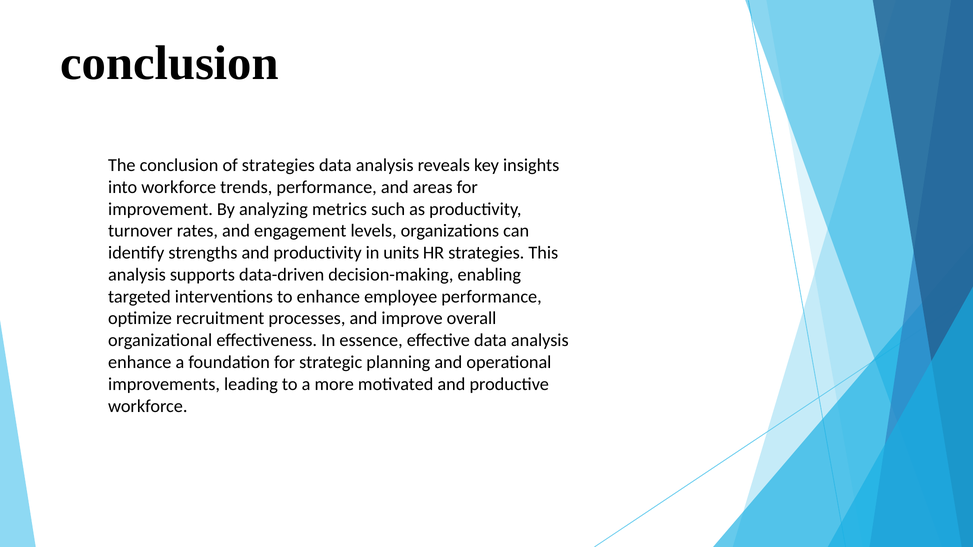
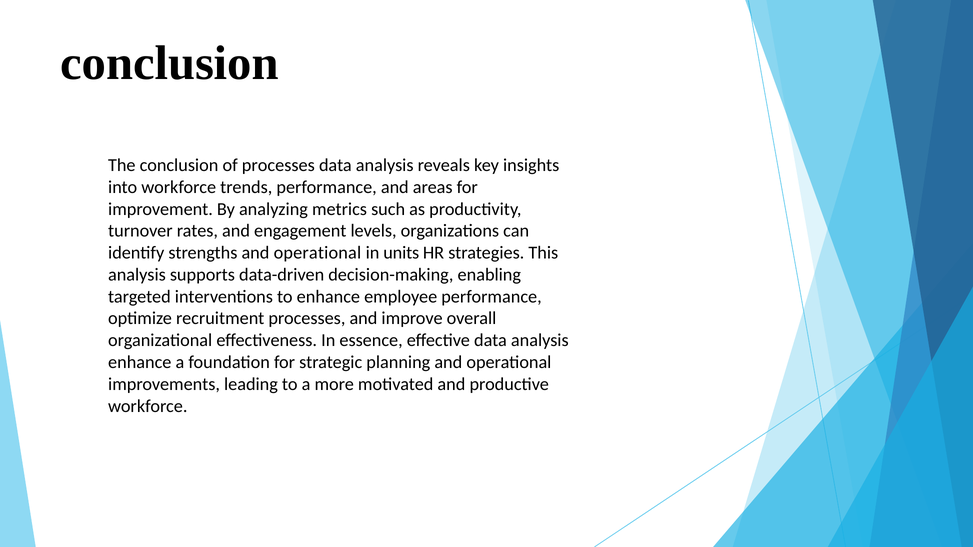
of strategies: strategies -> processes
strengths and productivity: productivity -> operational
